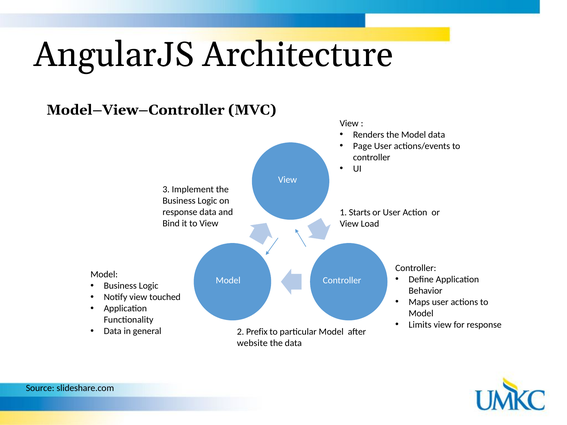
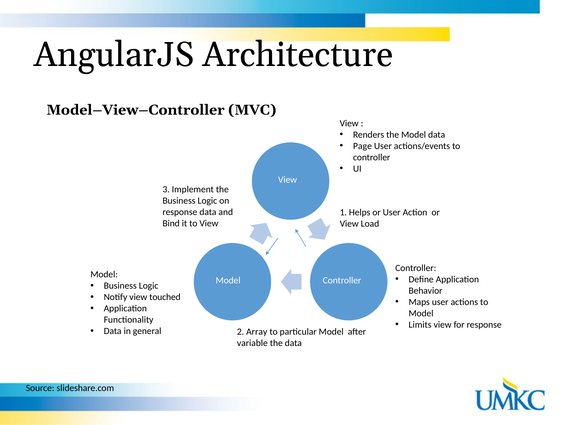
Starts: Starts -> Helps
Prefix: Prefix -> Array
website: website -> variable
